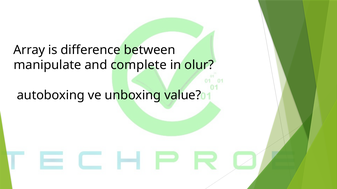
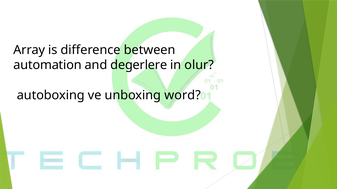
manipulate: manipulate -> automation
complete: complete -> degerlere
value: value -> word
